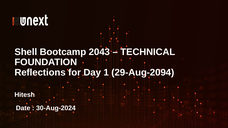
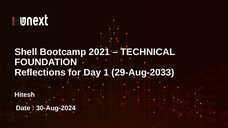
2043: 2043 -> 2021
29-Aug-2094: 29-Aug-2094 -> 29-Aug-2033
